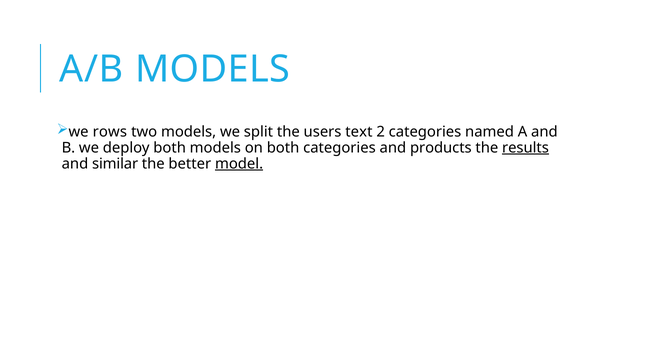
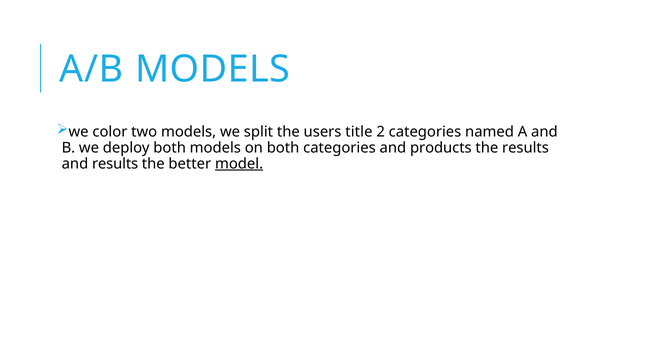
rows: rows -> color
text: text -> title
results at (525, 148) underline: present -> none
and similar: similar -> results
